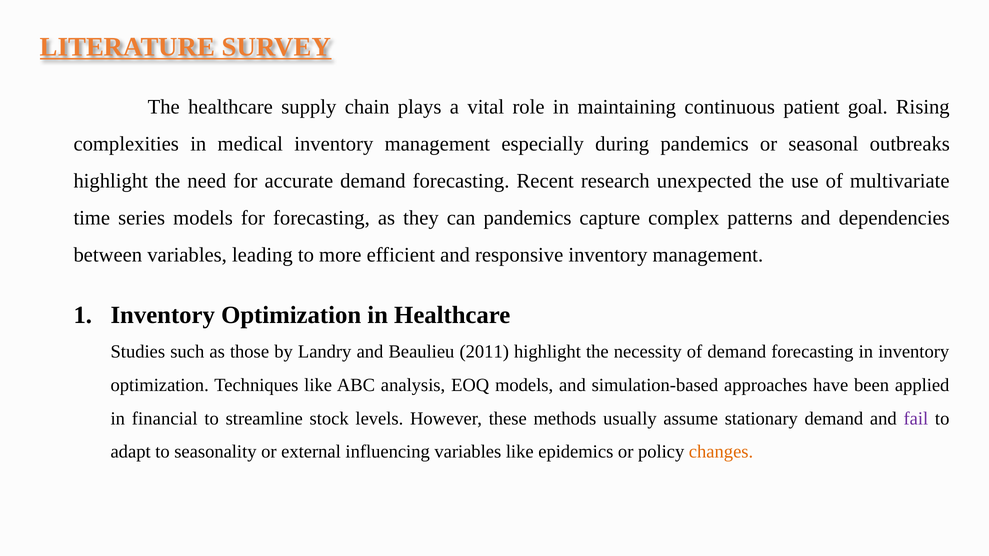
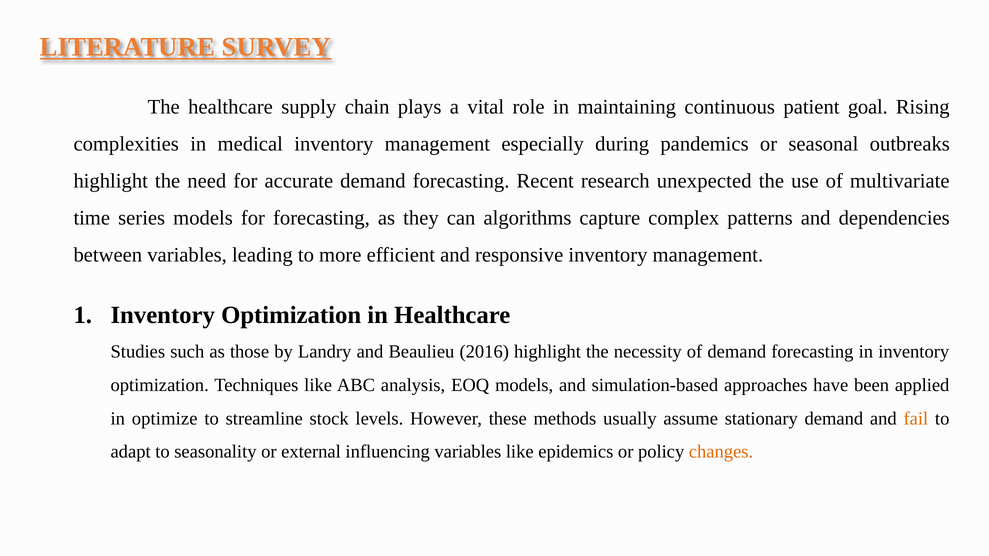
can pandemics: pandemics -> algorithms
2011: 2011 -> 2016
financial: financial -> optimize
fail colour: purple -> orange
